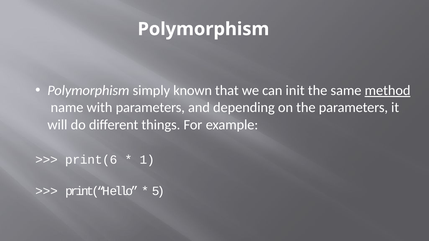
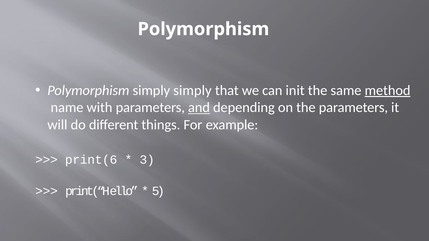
simply known: known -> simply
and underline: none -> present
1: 1 -> 3
